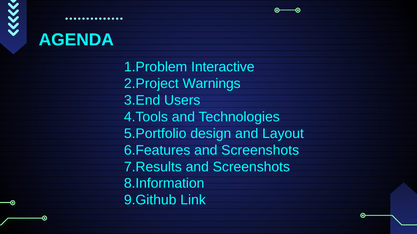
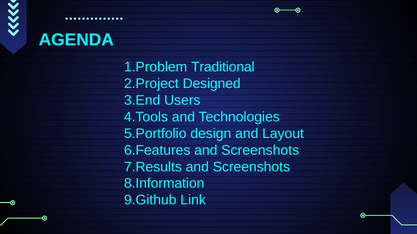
Interactive: Interactive -> Traditional
Warnings: Warnings -> Designed
